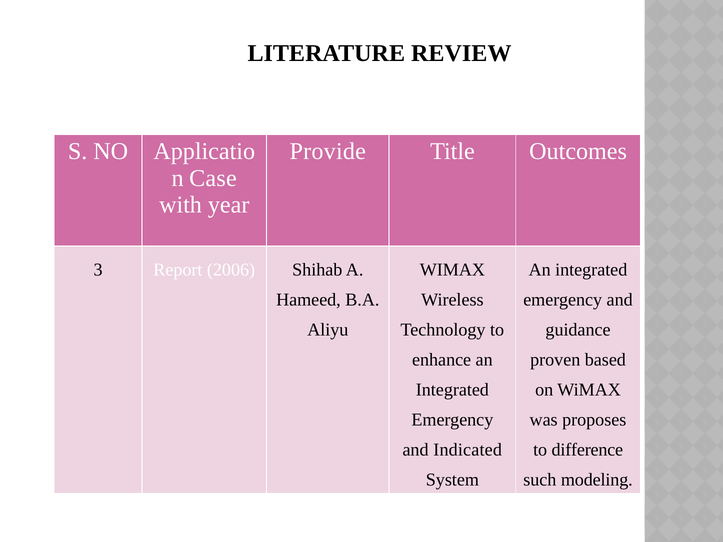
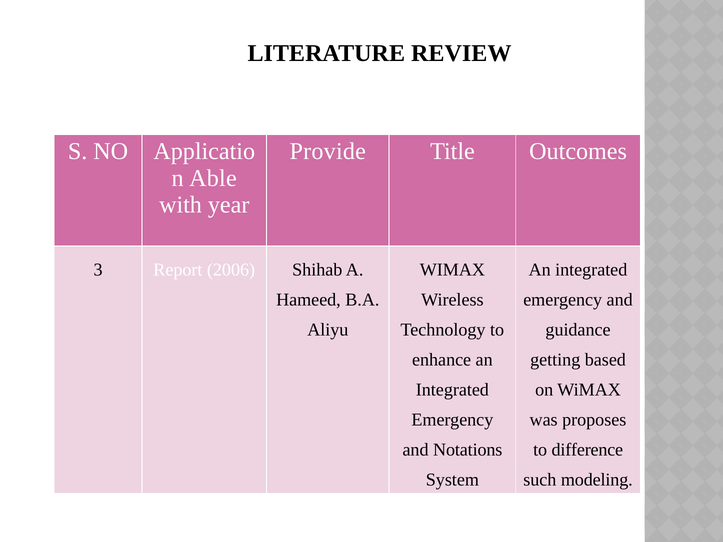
Case: Case -> Able
proven: proven -> getting
Indicated: Indicated -> Notations
